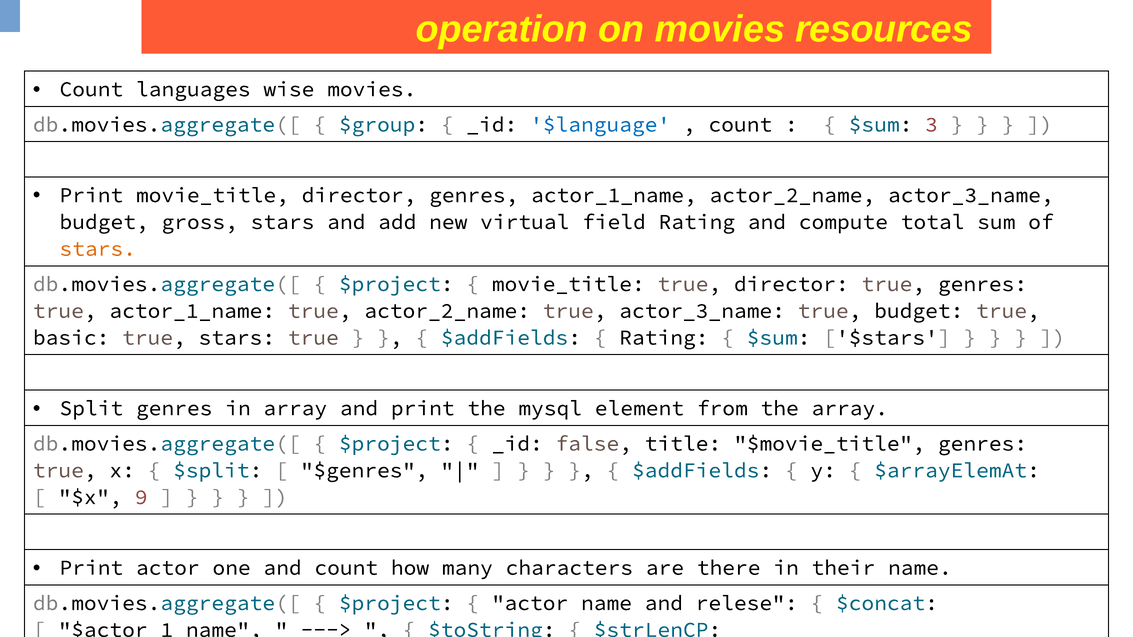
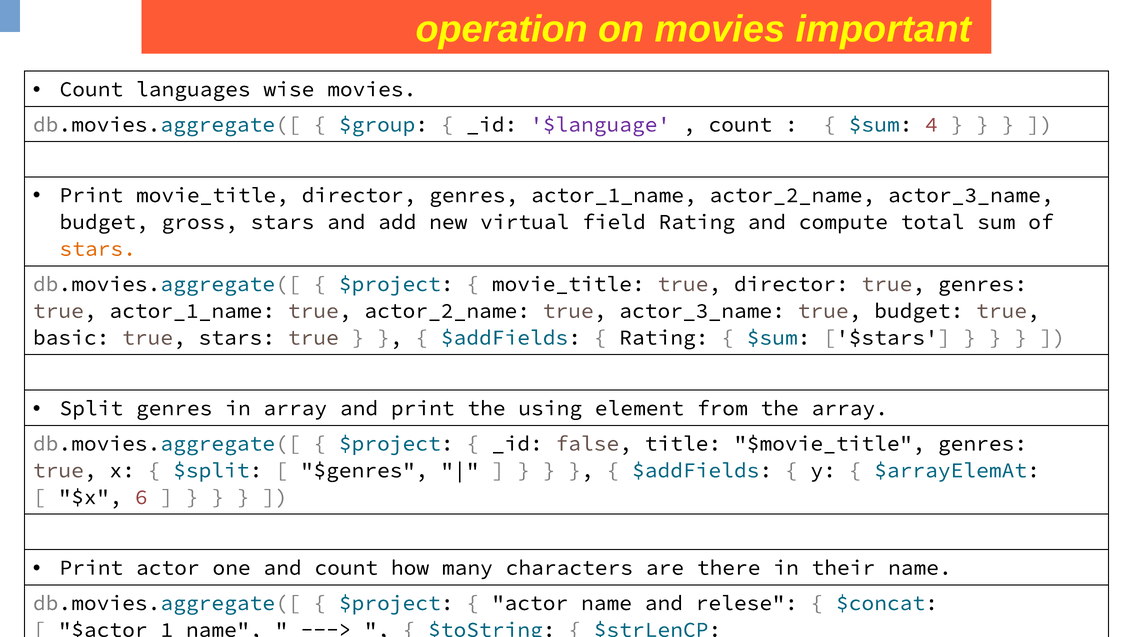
resources: resources -> important
$language colour: blue -> purple
3: 3 -> 4
mysql: mysql -> using
9: 9 -> 6
